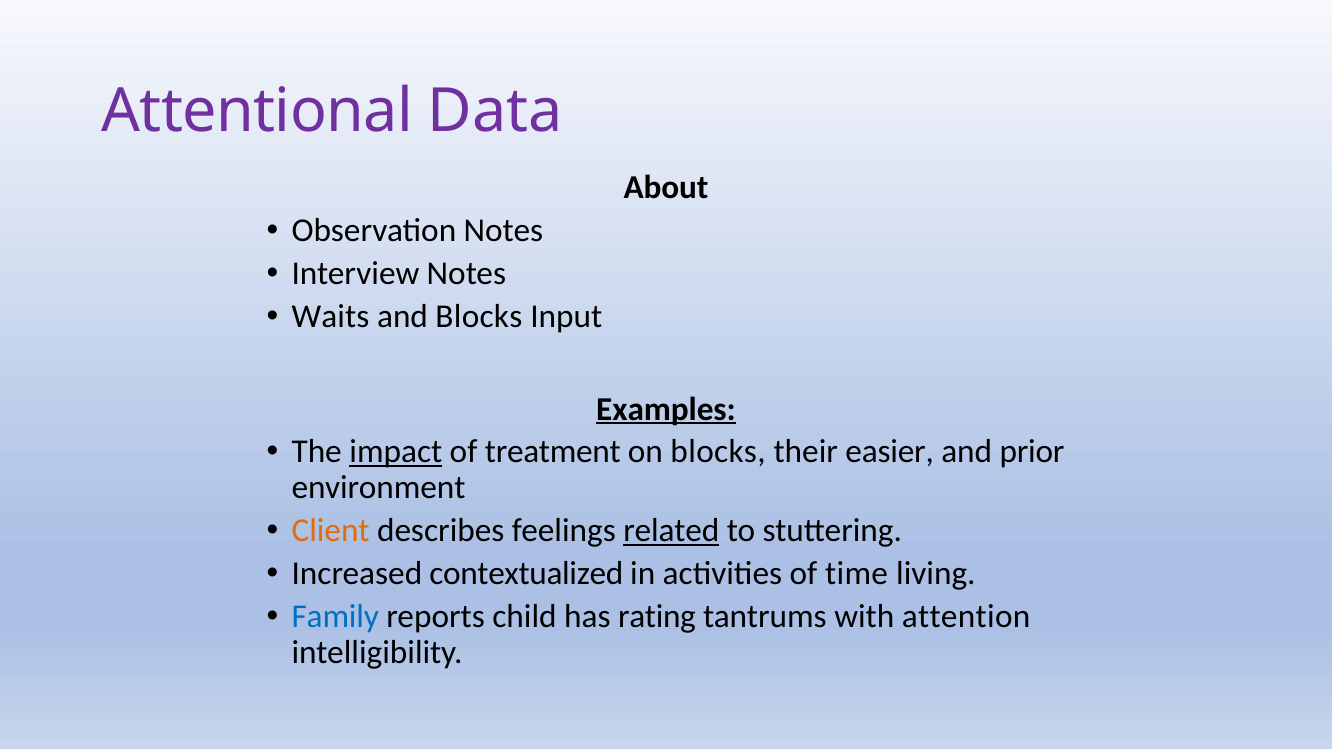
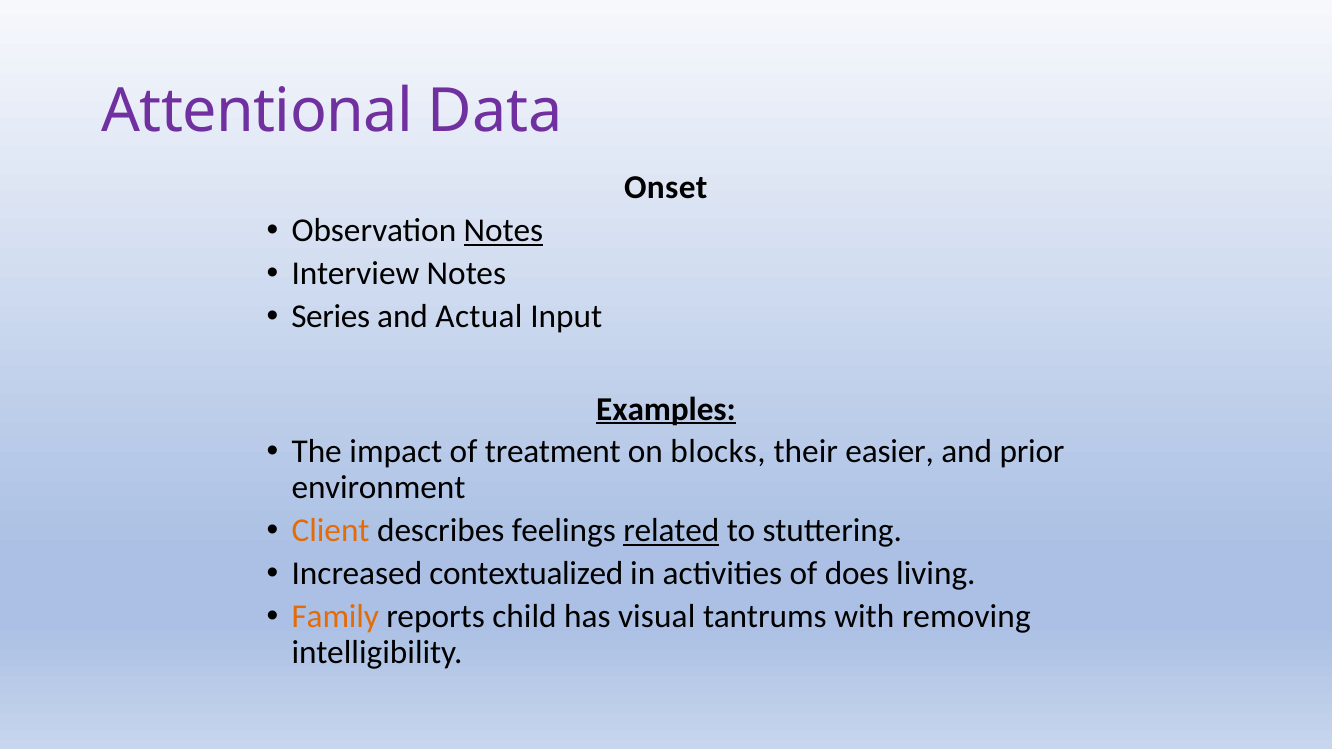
About: About -> Onset
Notes at (503, 231) underline: none -> present
Waits: Waits -> Series
and Blocks: Blocks -> Actual
impact underline: present -> none
time: time -> does
Family colour: blue -> orange
rating: rating -> visual
attention: attention -> removing
